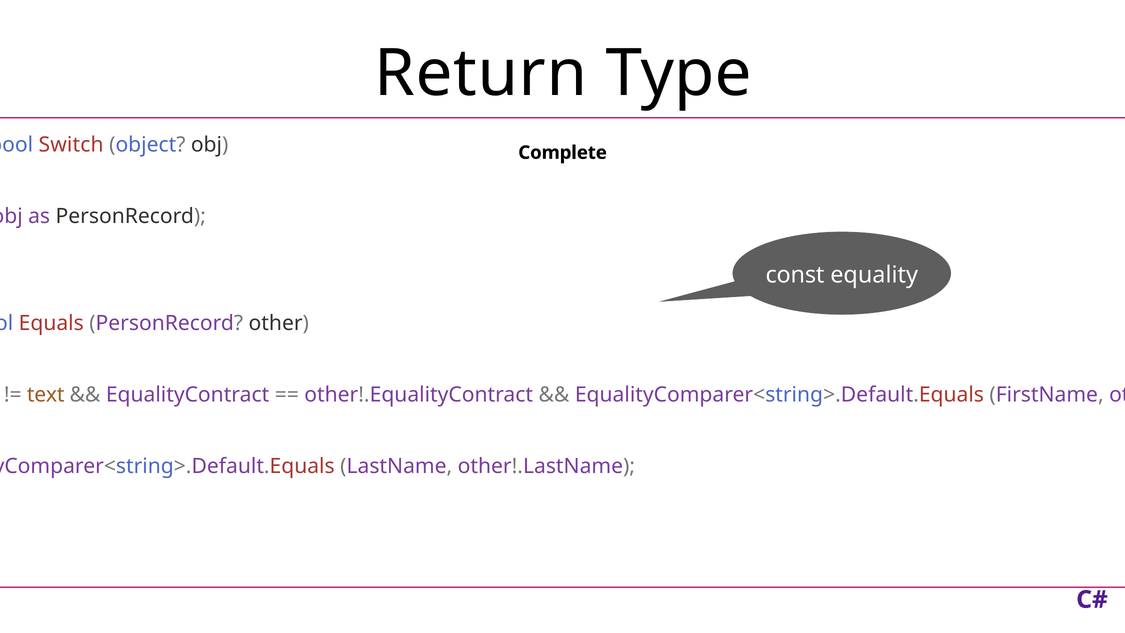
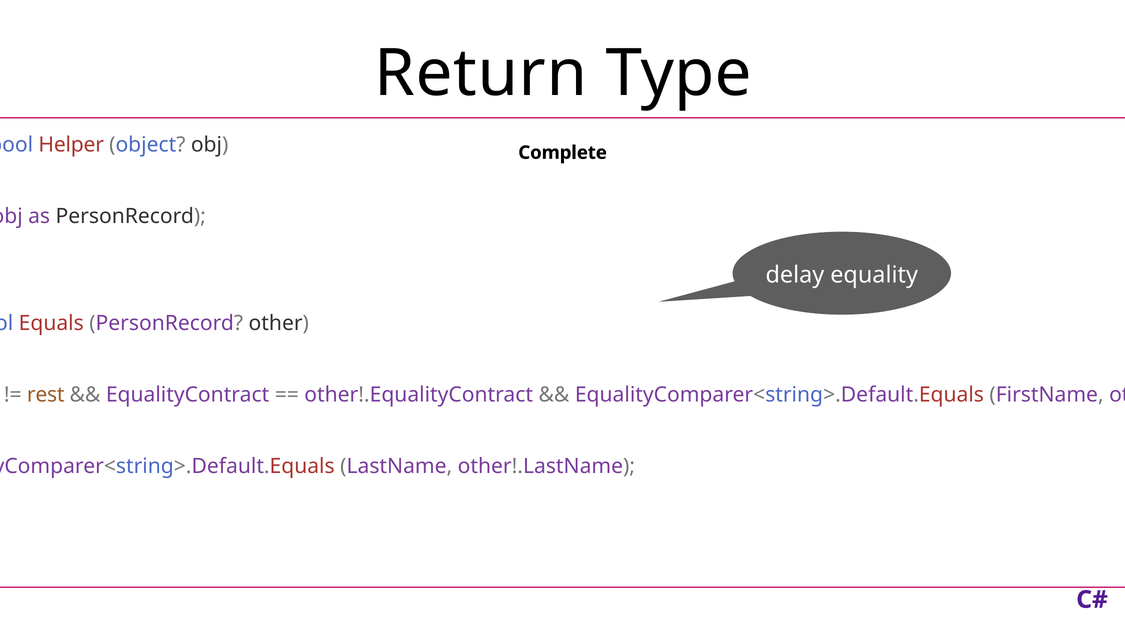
Switch: Switch -> Helper
const: const -> delay
text: text -> rest
